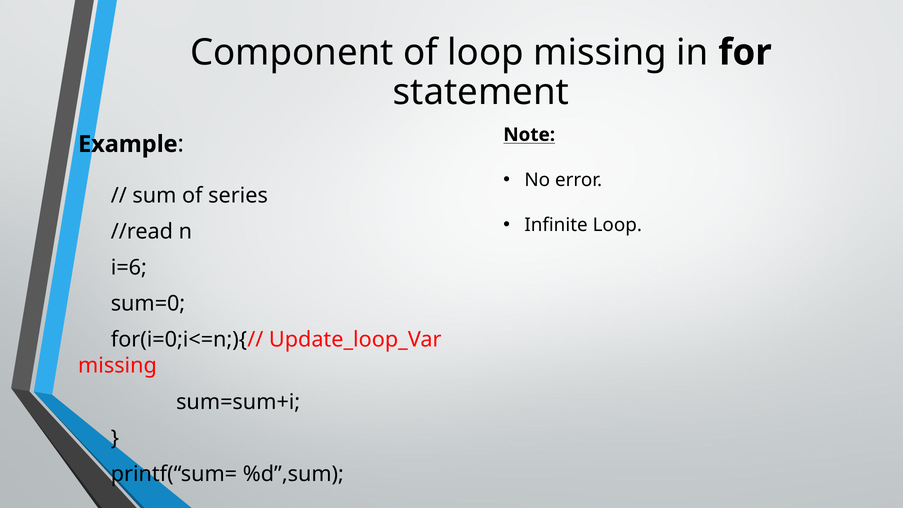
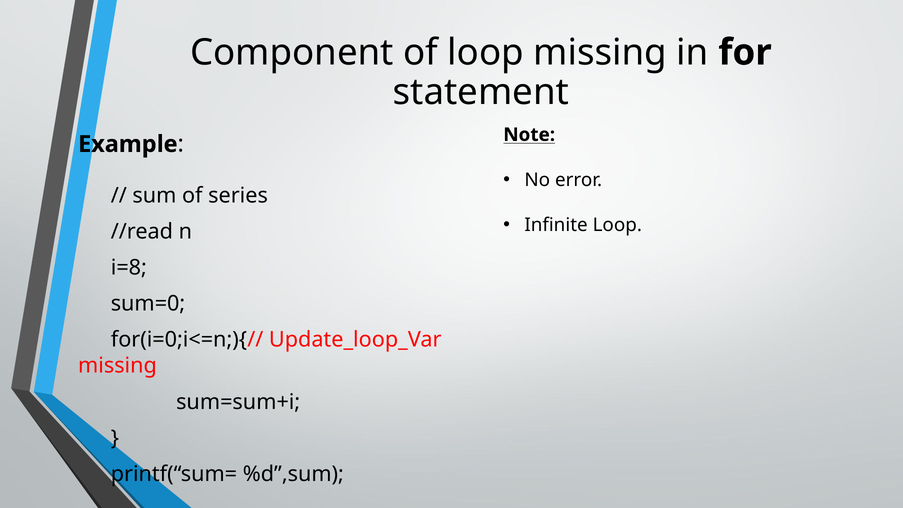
i=6: i=6 -> i=8
